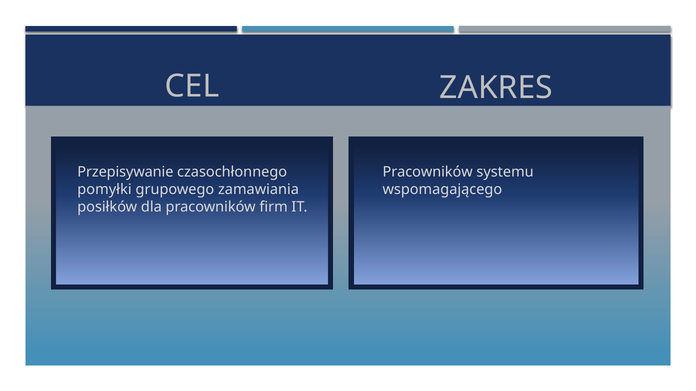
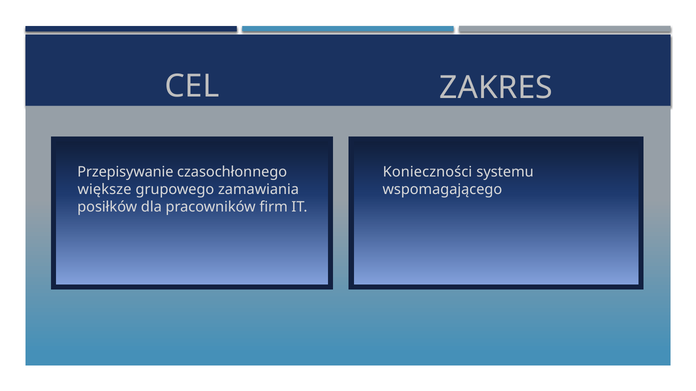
Pracowników at (428, 172): Pracowników -> Konieczności
pomyłki: pomyłki -> większe
